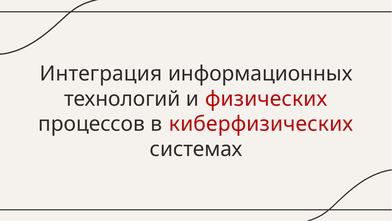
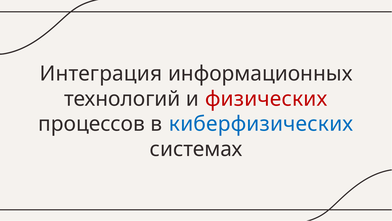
киберфизических colour: red -> blue
